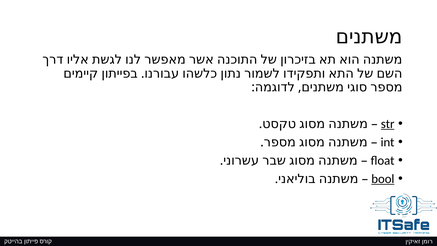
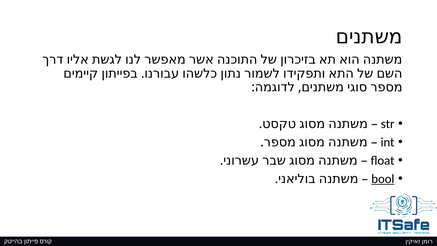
str underline: present -> none
